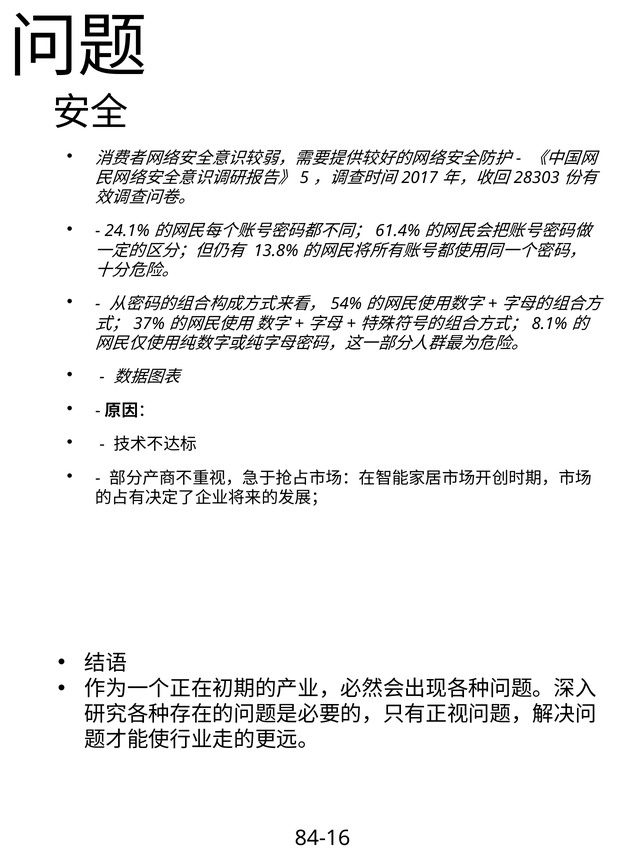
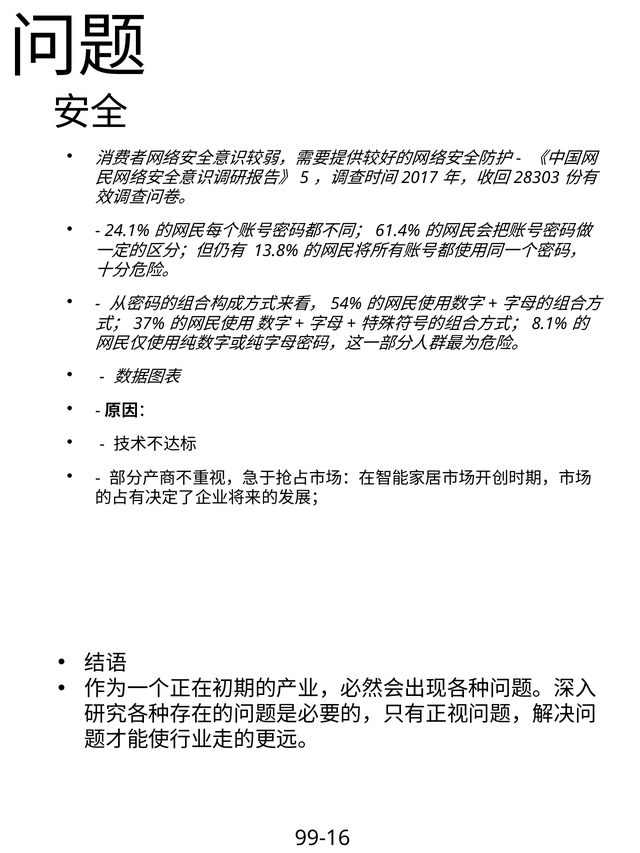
84-16: 84-16 -> 99-16
